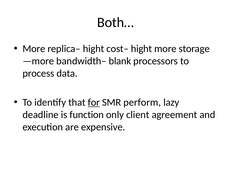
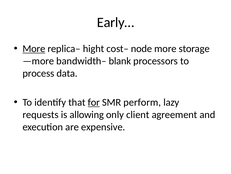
Both…: Both… -> Early…
More at (34, 48) underline: none -> present
cost– hight: hight -> node
deadline: deadline -> requests
function: function -> allowing
